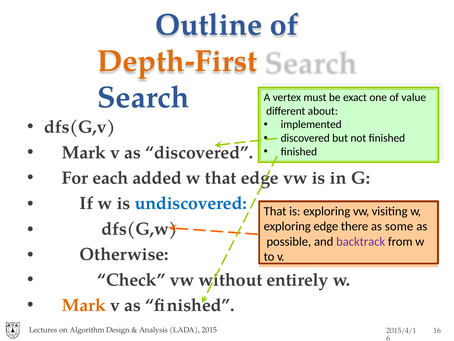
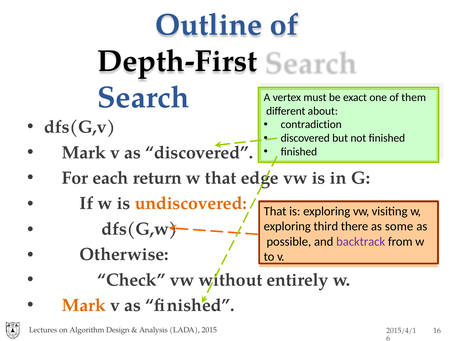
Depth-First colour: orange -> black
value: value -> them
implemented: implemented -> contradiction
added: added -> return
undiscovered colour: blue -> orange
exploring edge: edge -> third
